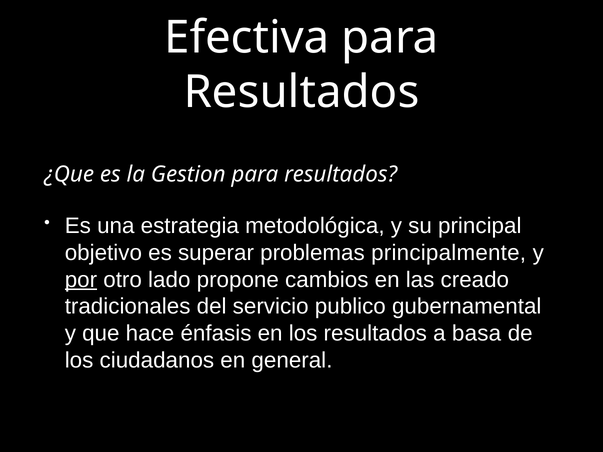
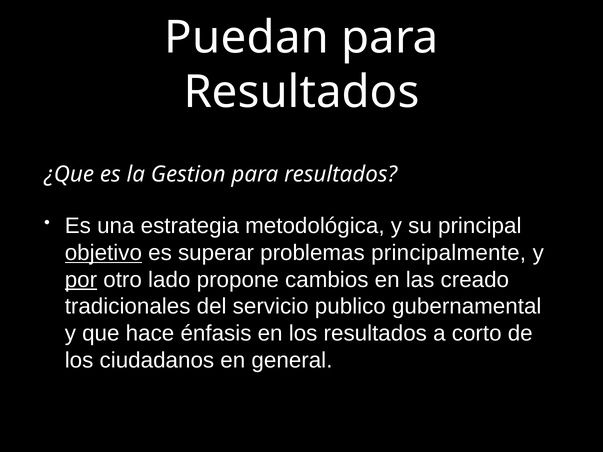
Efectiva: Efectiva -> Puedan
objetivo underline: none -> present
basa: basa -> corto
